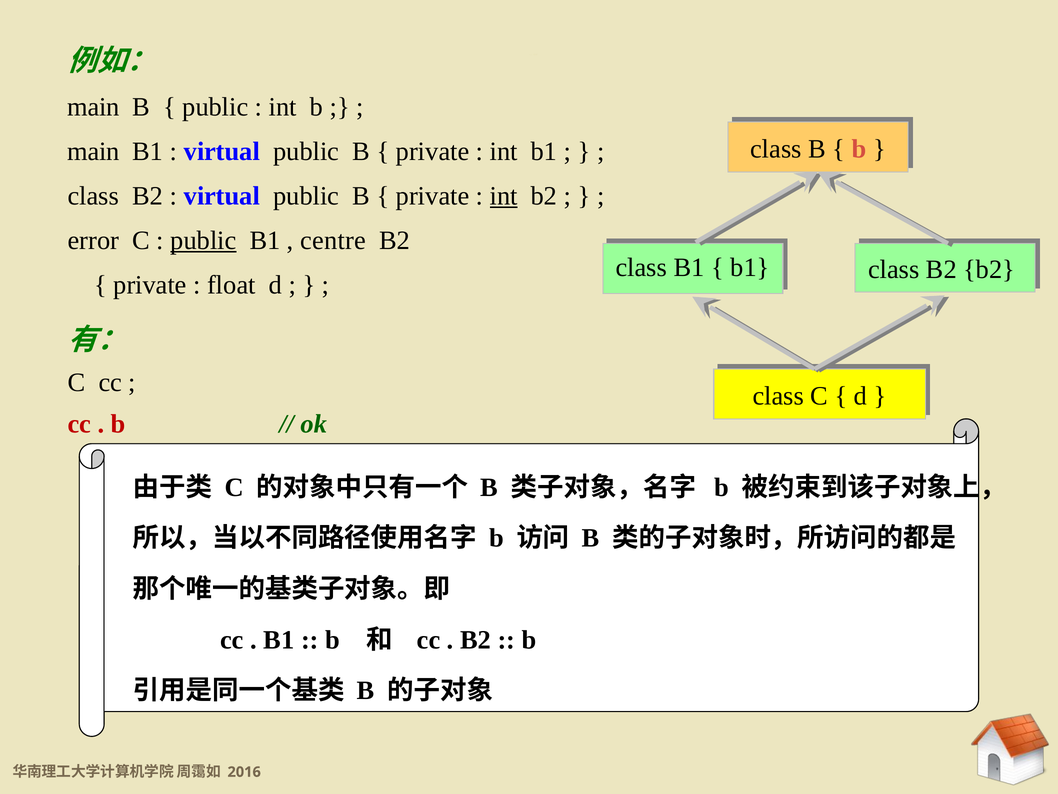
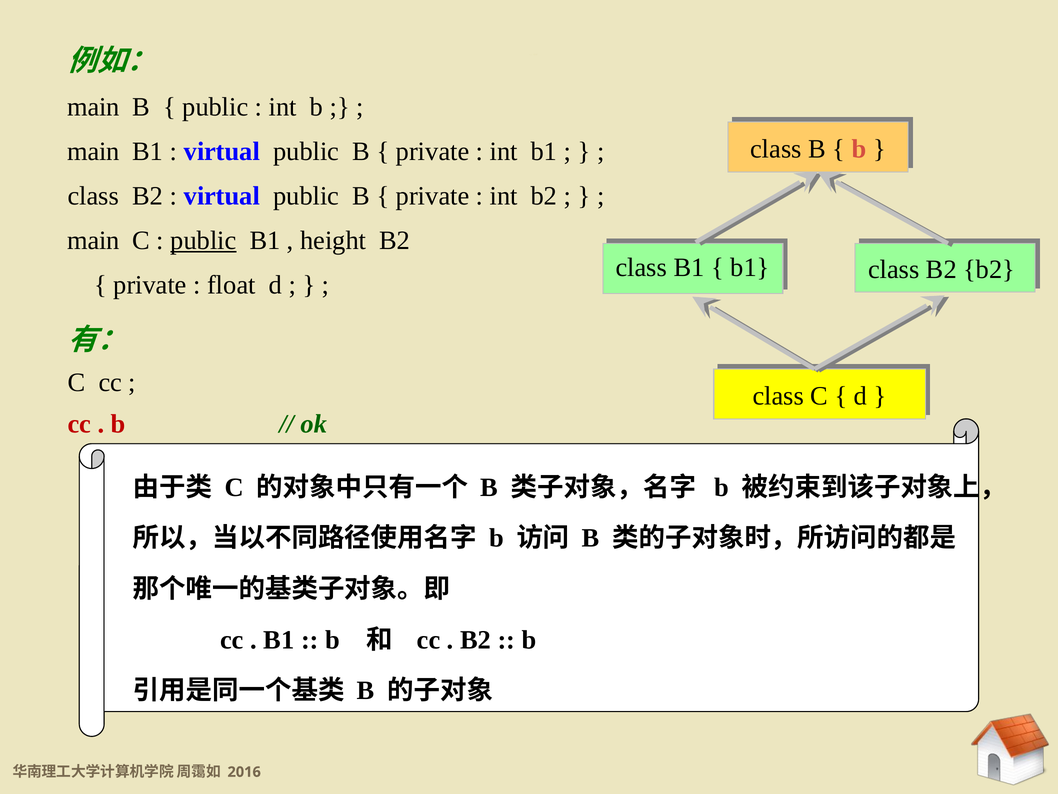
int at (504, 196) underline: present -> none
error at (93, 240): error -> main
centre: centre -> height
